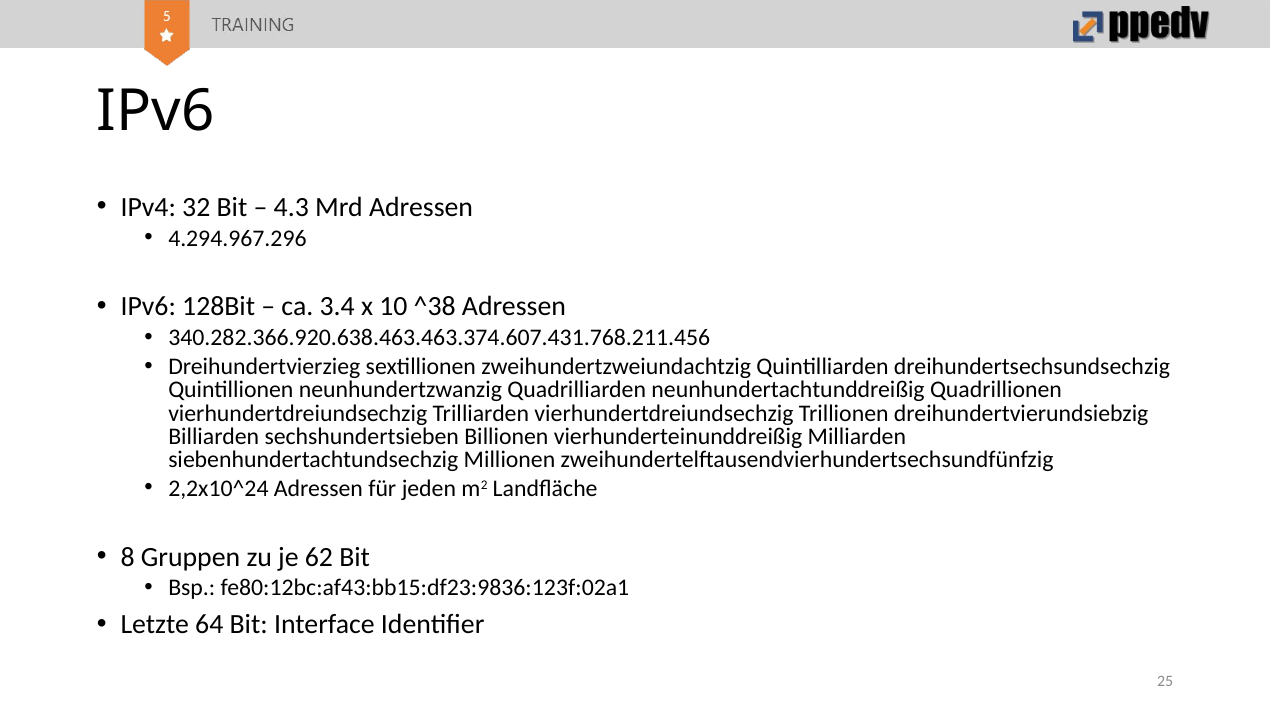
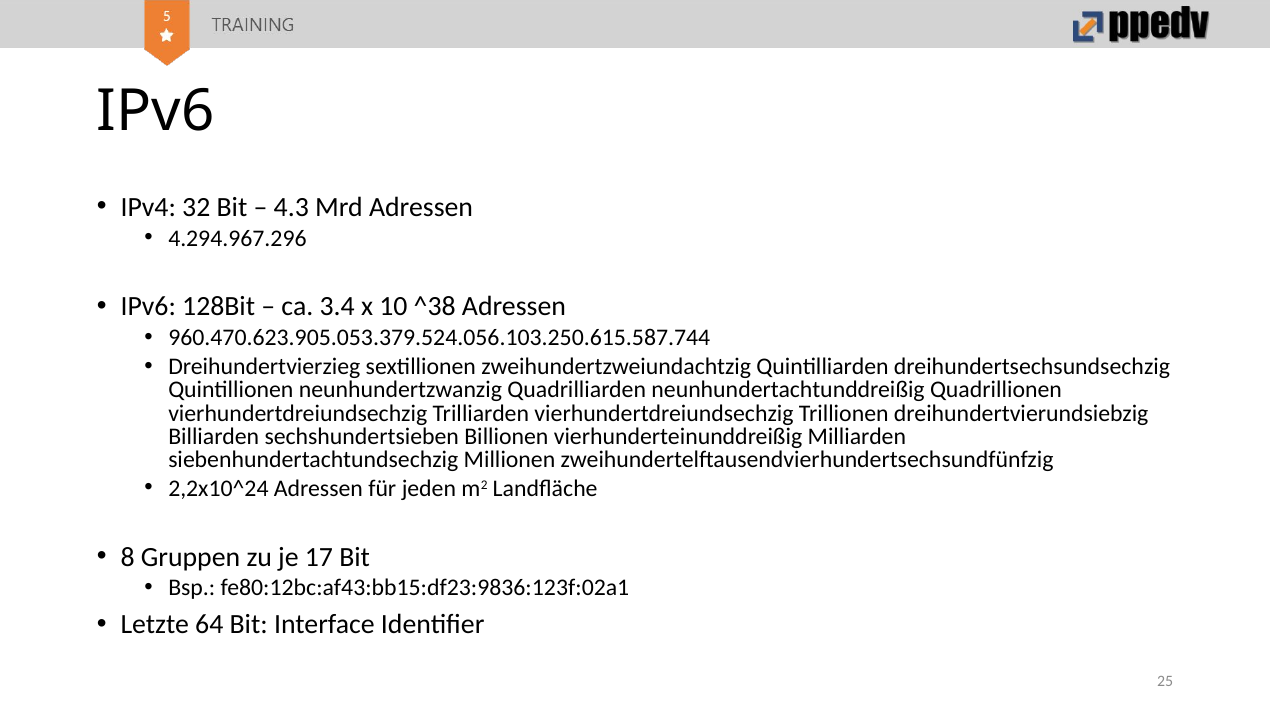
340.282.366.920.638.463.463.374.607.431.768.211.456: 340.282.366.920.638.463.463.374.607.431.768.211.456 -> 960.470.623.905.053.379.524.056.103.250.615.587.744
62: 62 -> 17
